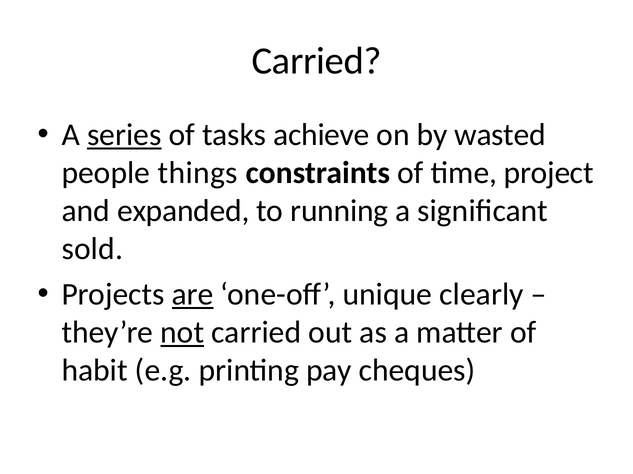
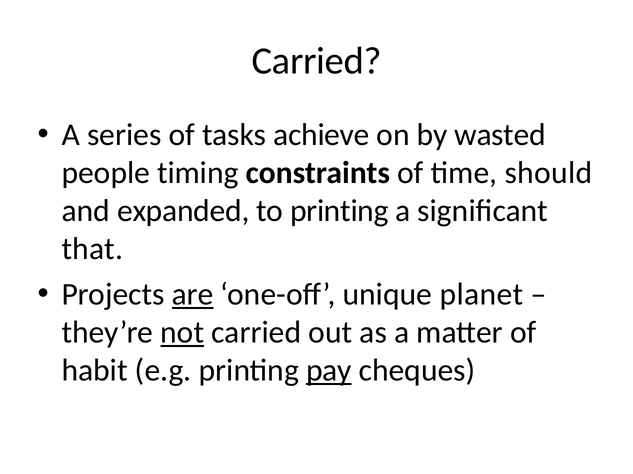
series underline: present -> none
things: things -> timing
project: project -> should
to running: running -> printing
sold: sold -> that
clearly: clearly -> planet
pay underline: none -> present
